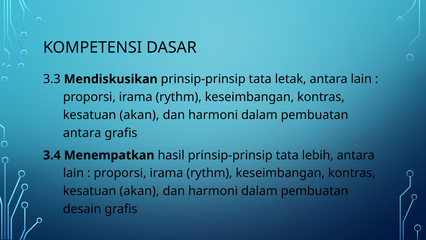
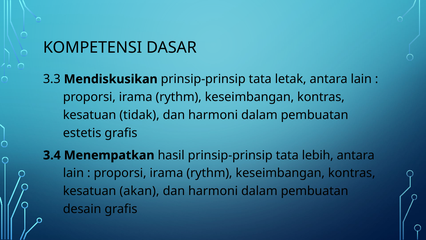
akan at (139, 115): akan -> tidak
antara at (82, 133): antara -> estetis
